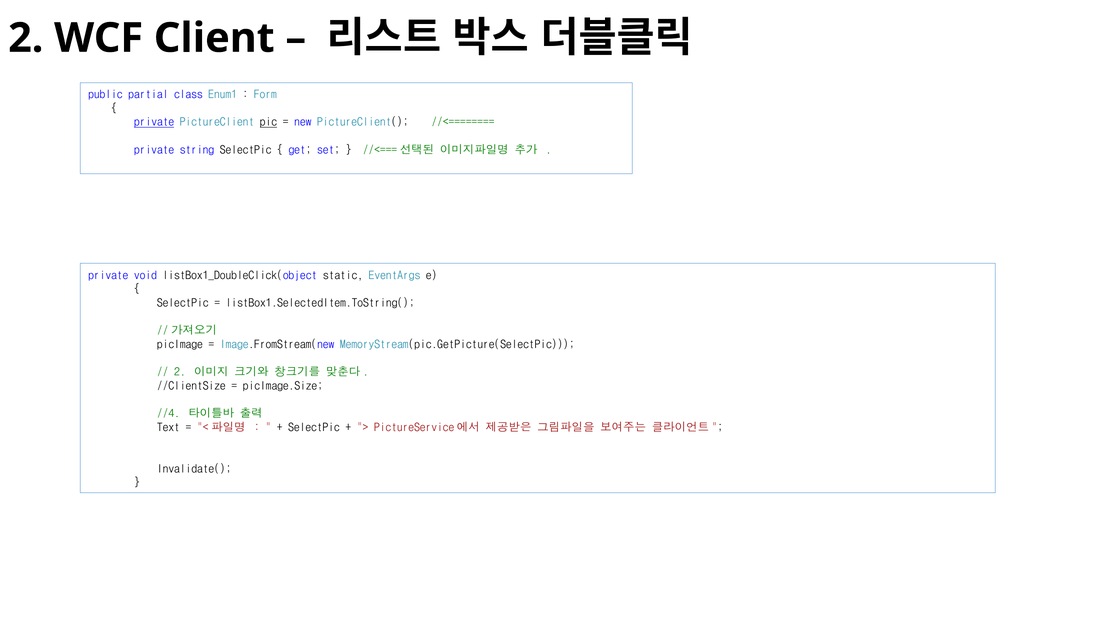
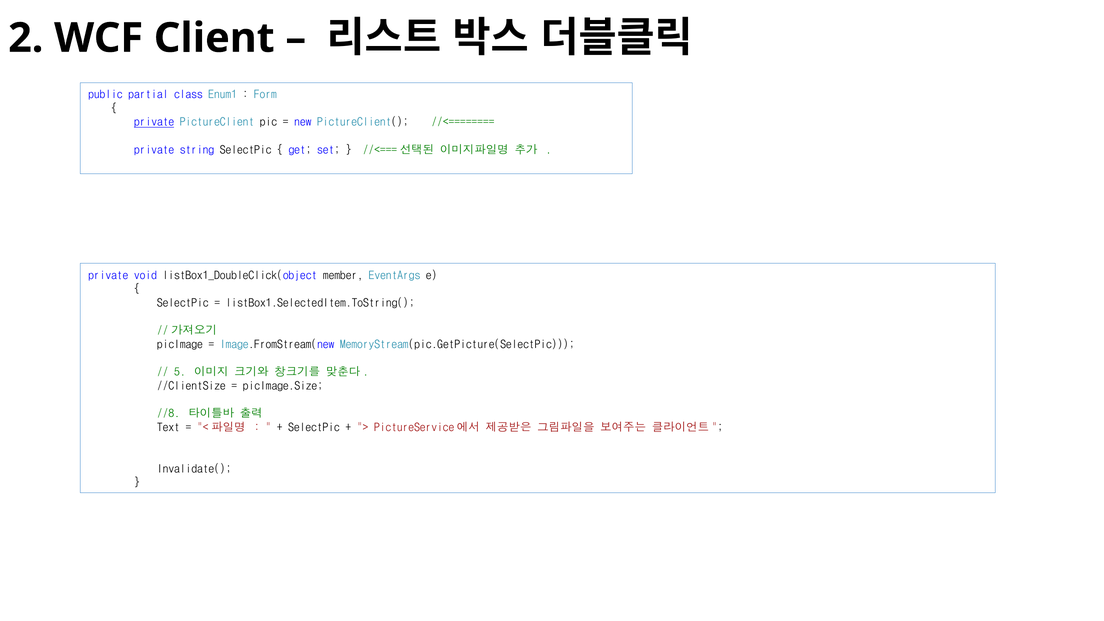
pic underline: present -> none
static: static -> member
2 at (180, 372): 2 -> 5
//4: //4 -> //8
